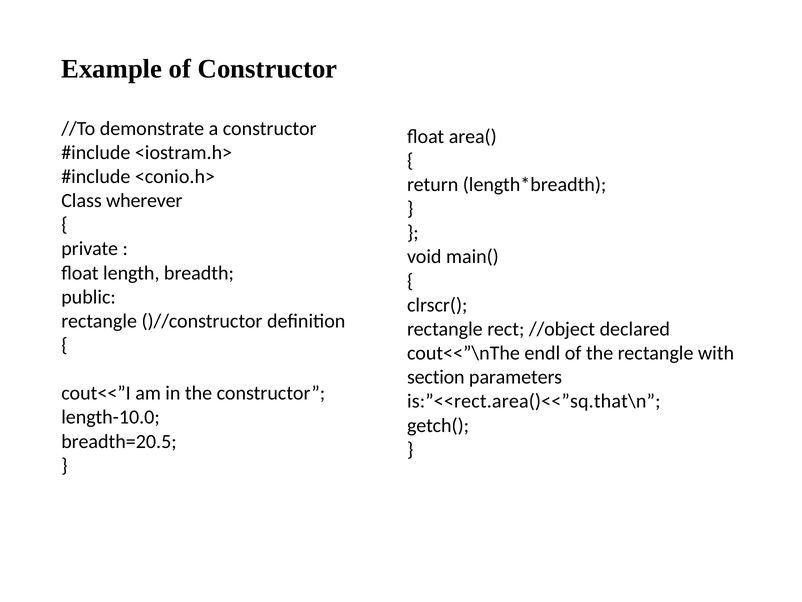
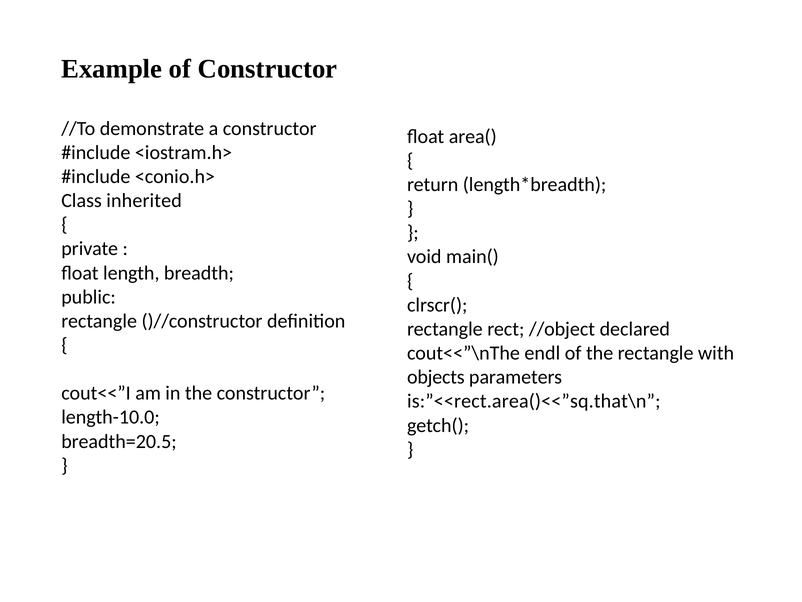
wherever: wherever -> inherited
section: section -> objects
